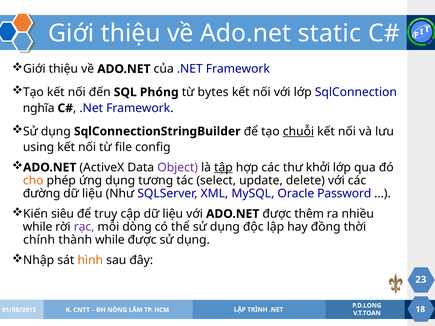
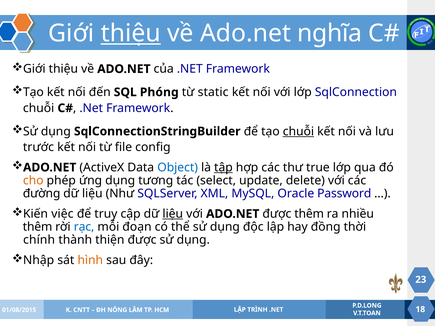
thiệu at (131, 33) underline: none -> present
static: static -> nghĩa
bytes: bytes -> static
nghĩa at (39, 108): nghĩa -> chuỗi
using: using -> trước
Object colour: purple -> blue
khởi: khởi -> true
siêu: siêu -> việc
liệu at (173, 214) underline: none -> present
while at (38, 227): while -> thêm
rạc colour: purple -> blue
dòng: dòng -> đoạn
thành while: while -> thiện
